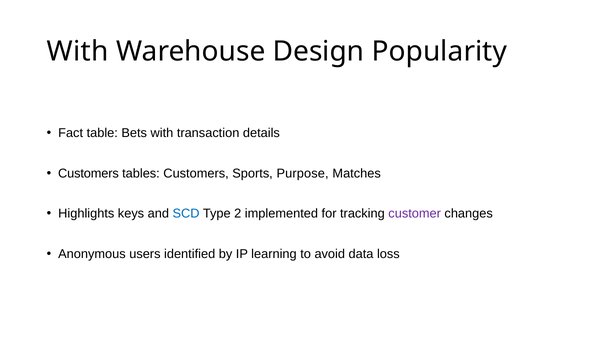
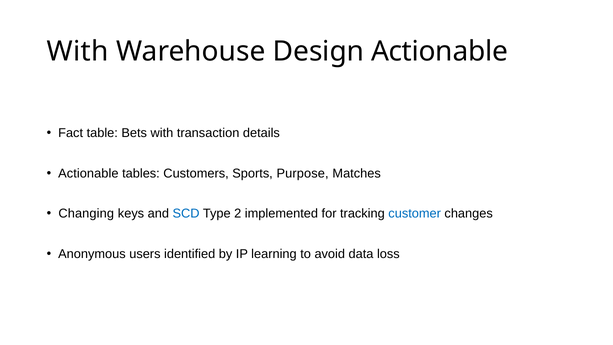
Design Popularity: Popularity -> Actionable
Customers at (88, 173): Customers -> Actionable
Highlights: Highlights -> Changing
customer colour: purple -> blue
